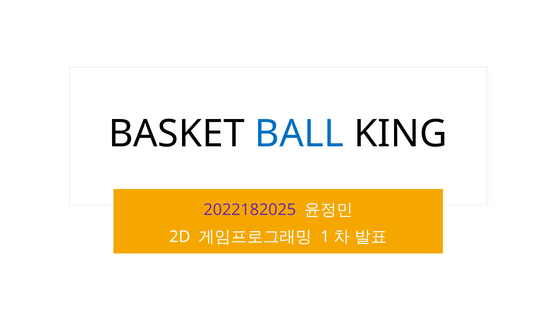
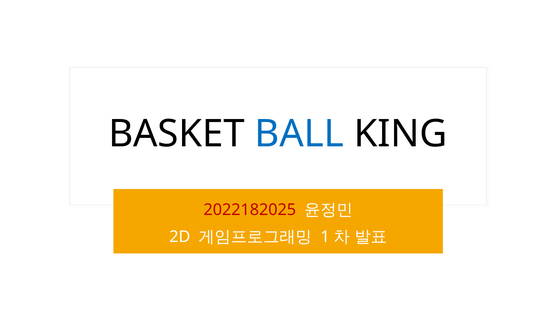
2022182025 colour: purple -> red
